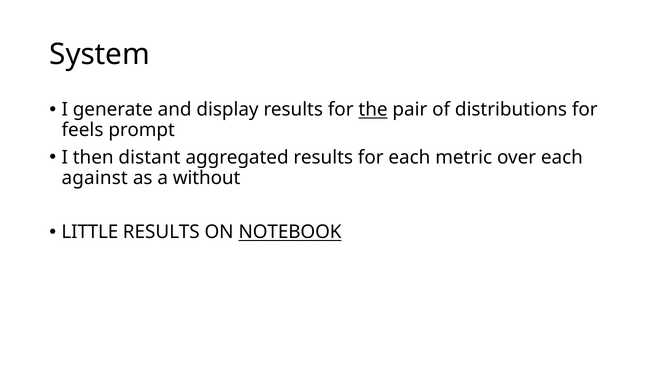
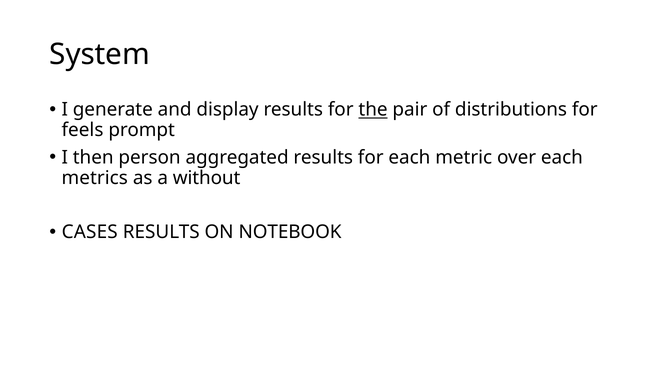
distant: distant -> person
against: against -> metrics
LITTLE: LITTLE -> CASES
NOTEBOOK underline: present -> none
